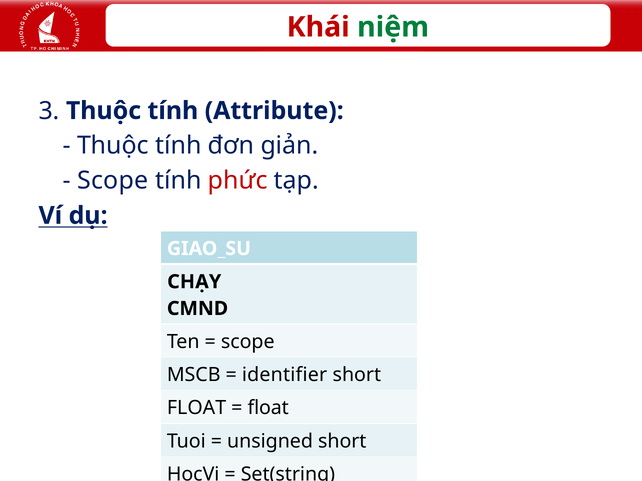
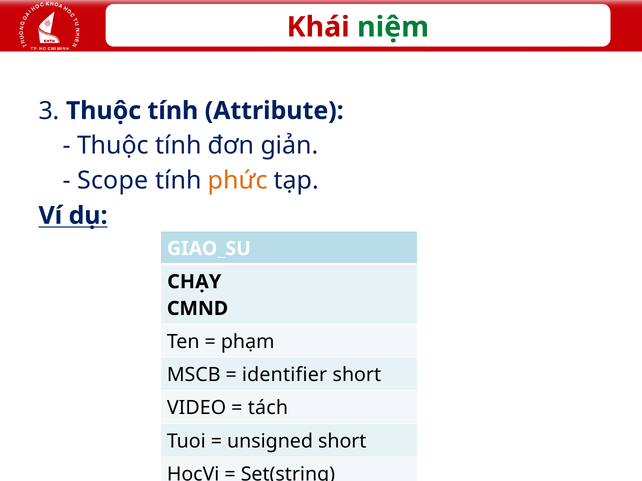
phức colour: red -> orange
scope at (248, 342): scope -> phạm
FLOAT at (197, 408): FLOAT -> VIDEO
float at (268, 408): float -> tách
